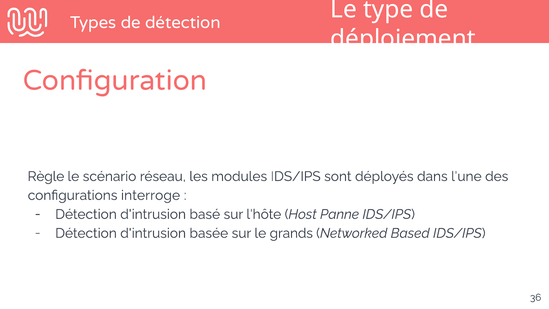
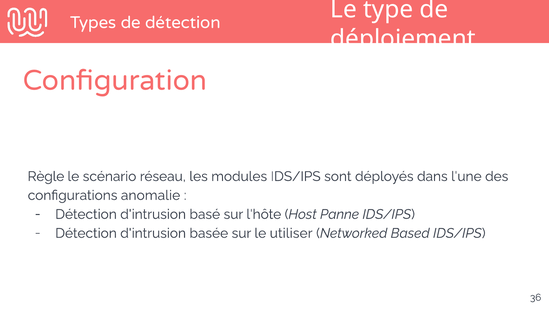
interroge: interroge -> anomalie
grands: grands -> utiliser
